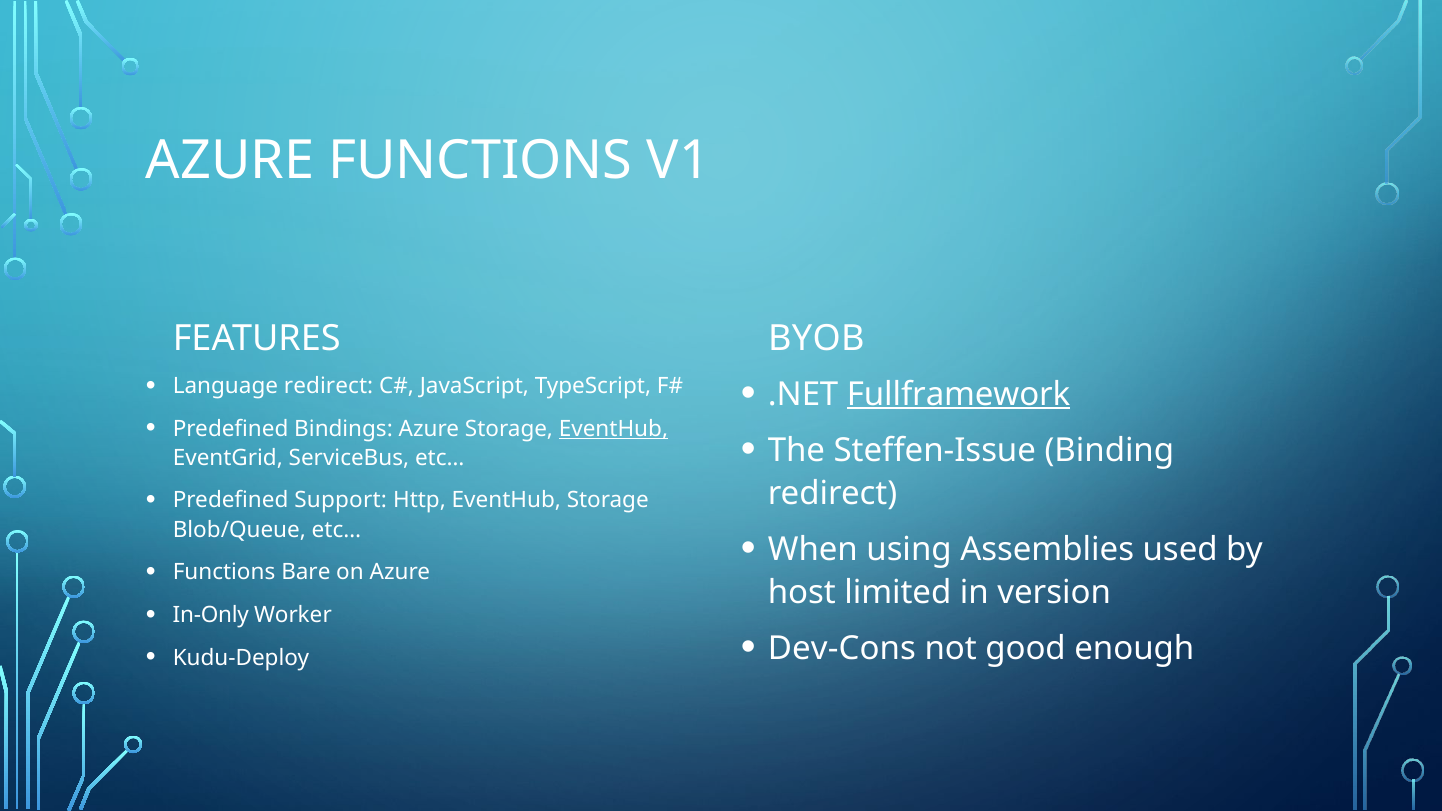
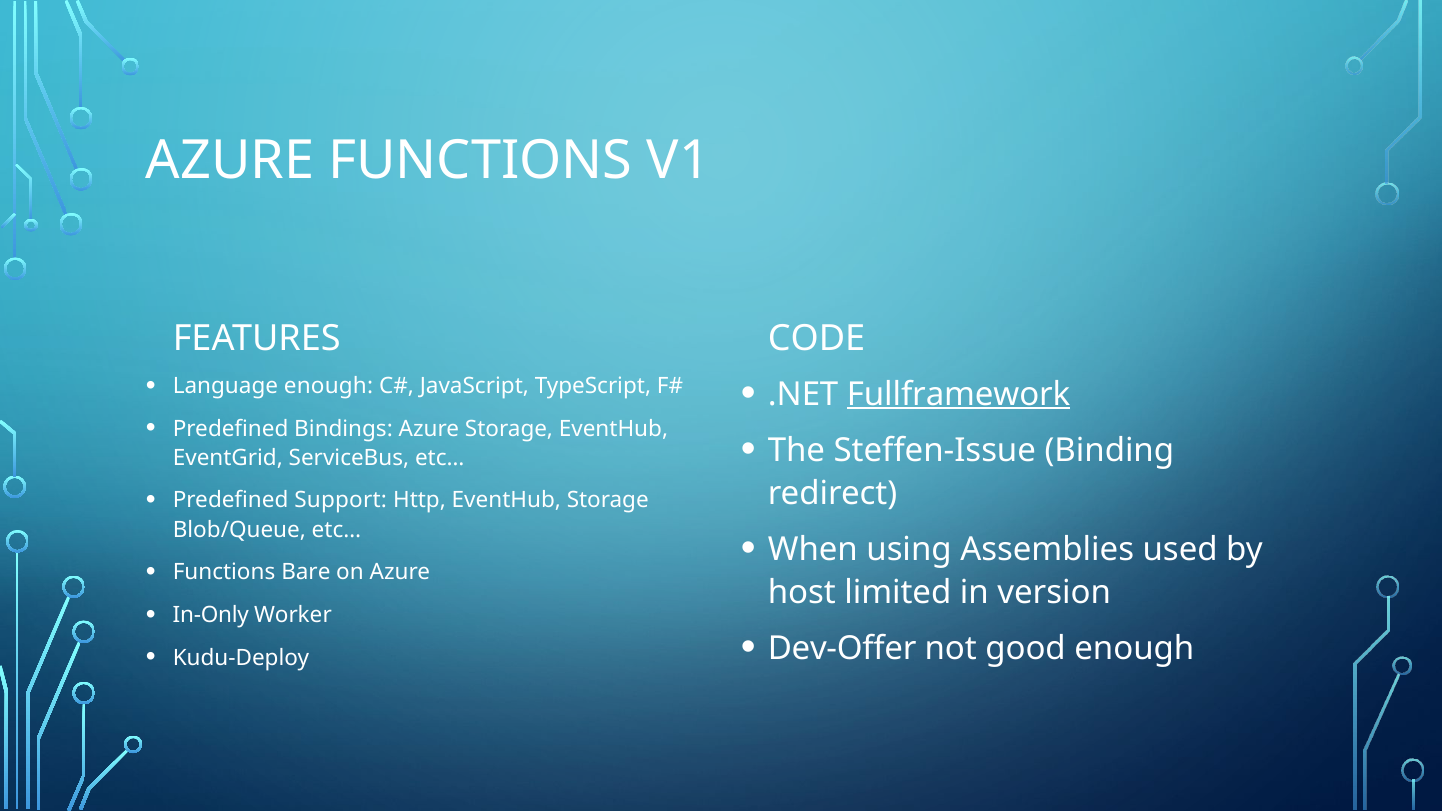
BYOB: BYOB -> CODE
Language redirect: redirect -> enough
EventHub at (613, 429) underline: present -> none
Dev-Cons: Dev-Cons -> Dev-Offer
